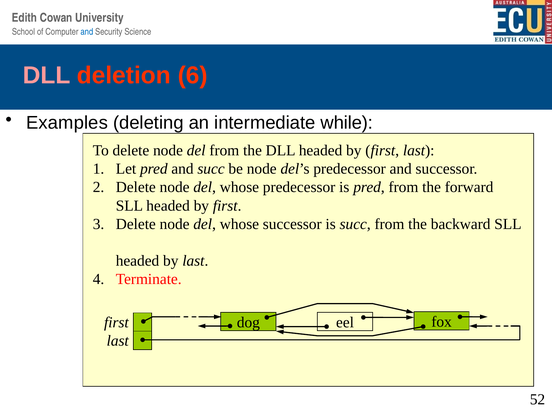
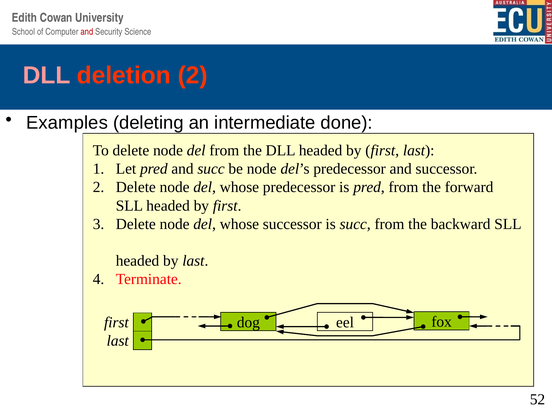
and at (87, 32) colour: blue -> red
deletion 6: 6 -> 2
while: while -> done
